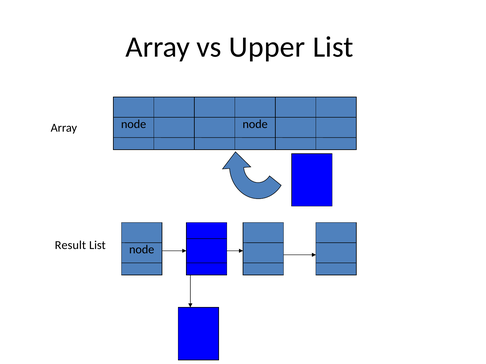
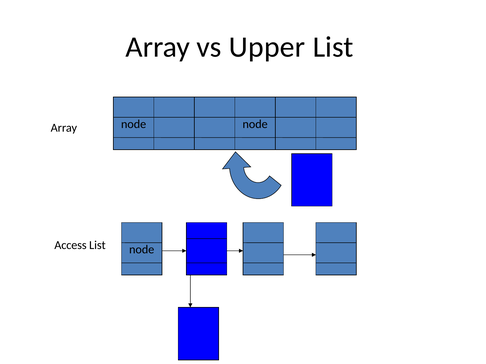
Result: Result -> Access
